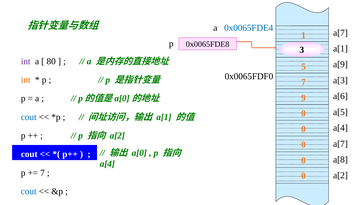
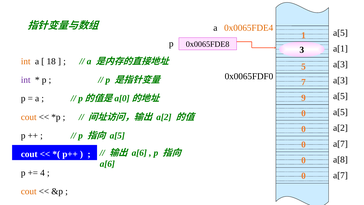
0x0065FDE4 colour: blue -> orange
a[7 at (340, 33): a[7 -> a[5
int at (26, 61) colour: purple -> orange
80: 80 -> 18
a[9 at (340, 64): a[9 -> a[3
int at (26, 80) colour: orange -> purple
a[6 at (340, 96): a[6 -> a[5
cout at (29, 117) colour: blue -> orange
a[1 at (164, 117): a[1 -> a[2
a[4 at (340, 128): a[4 -> a[2
a[2 at (117, 135): a[2 -> a[5
a[0 at (139, 153): a[0 -> a[6
a[4 at (107, 164): a[4 -> a[6
7 at (42, 173): 7 -> 4
a[2 at (340, 175): a[2 -> a[7
cout at (29, 191) colour: blue -> orange
